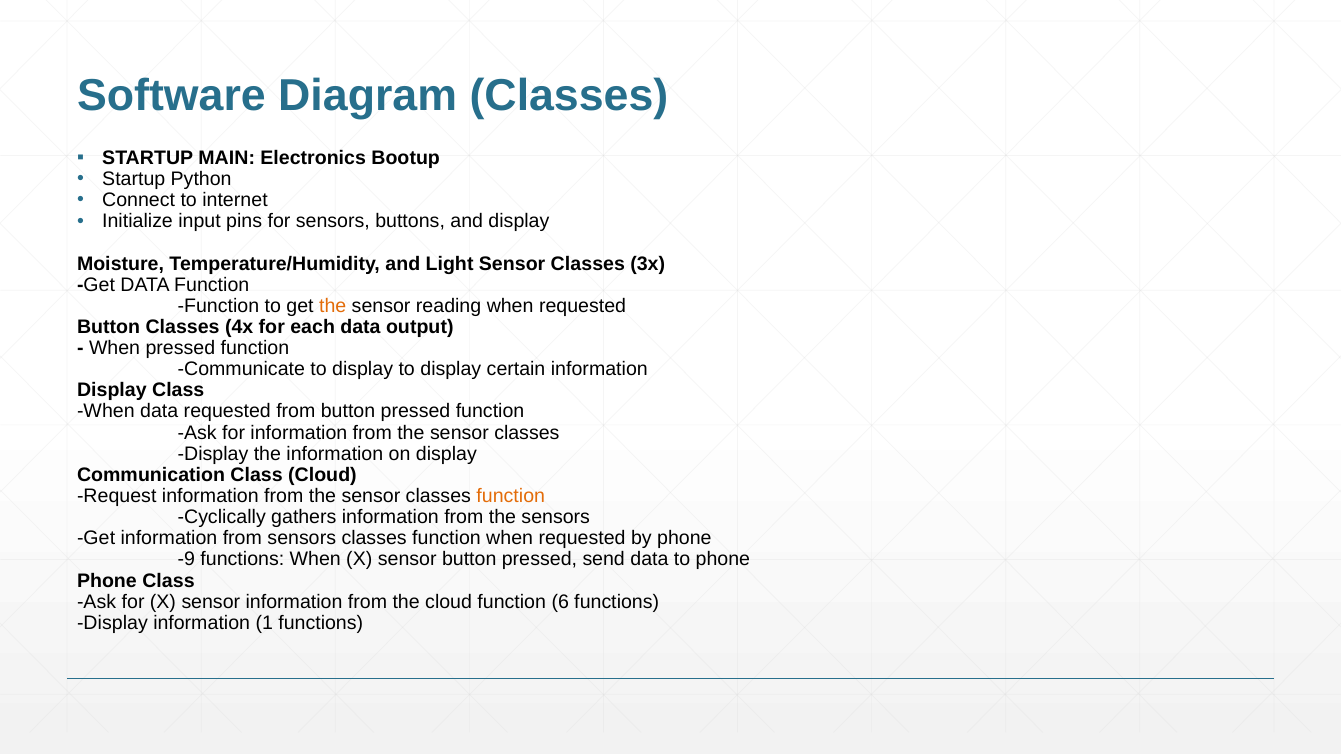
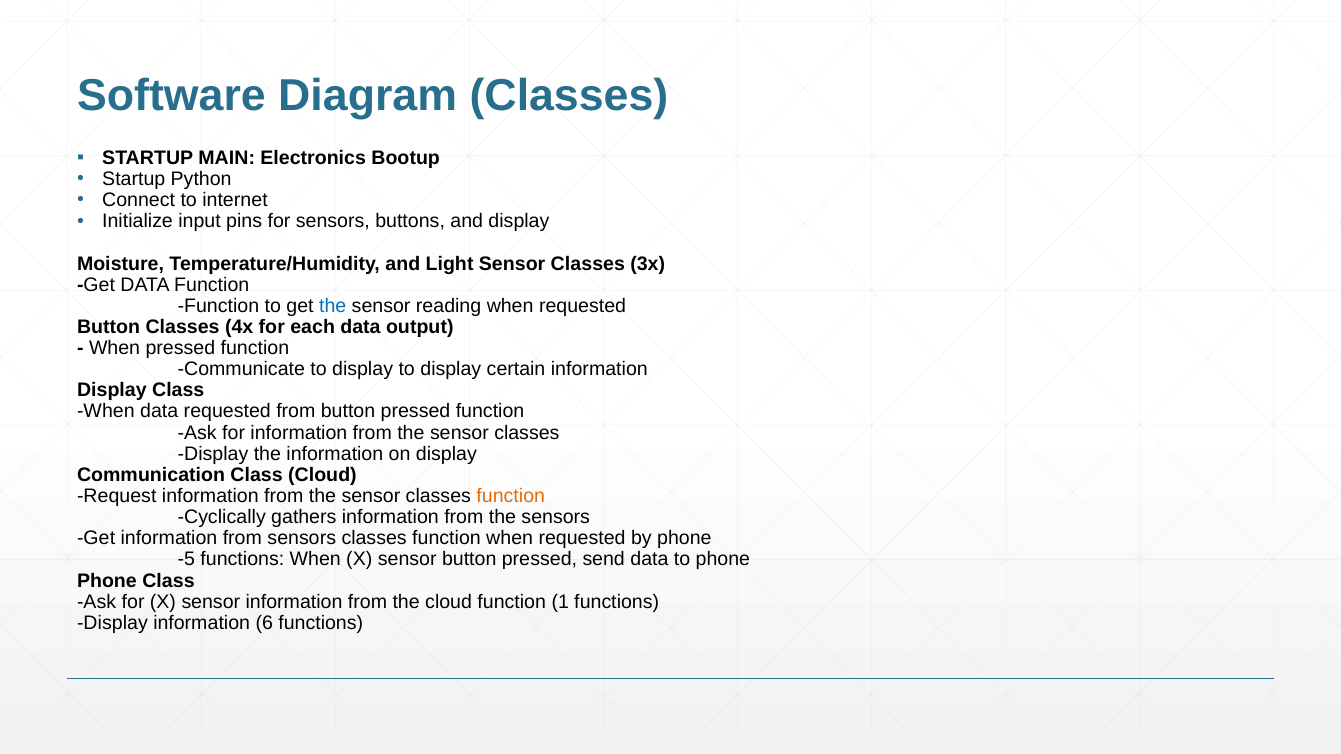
the at (333, 306) colour: orange -> blue
-9: -9 -> -5
6: 6 -> 1
1: 1 -> 6
